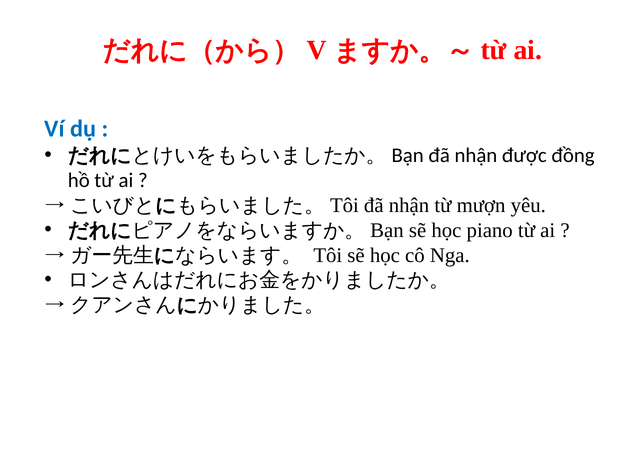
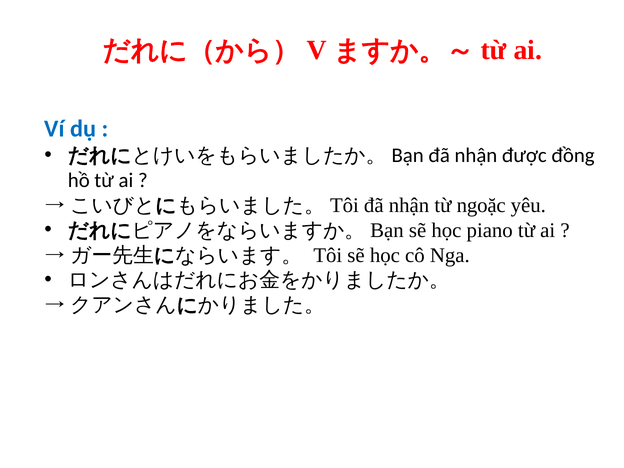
mượn: mượn -> ngoặc
